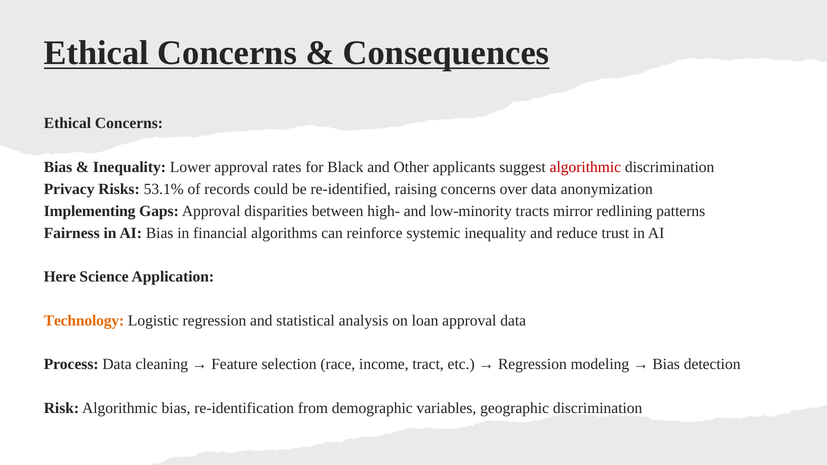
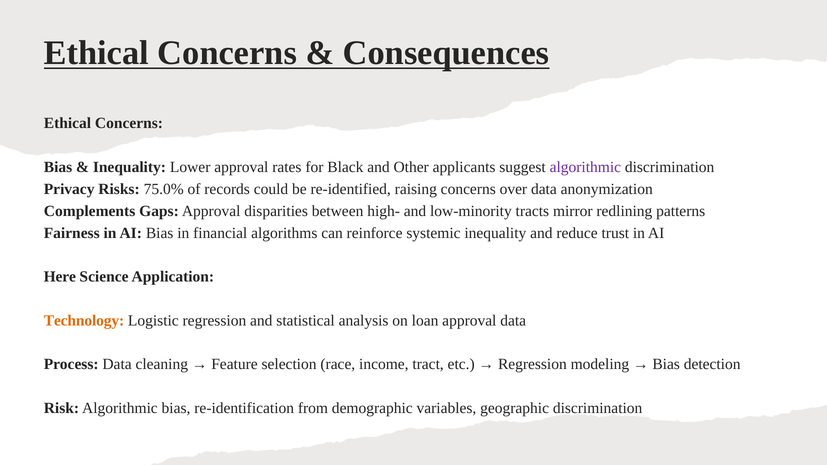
algorithmic at (585, 167) colour: red -> purple
53.1%: 53.1% -> 75.0%
Implementing: Implementing -> Complements
